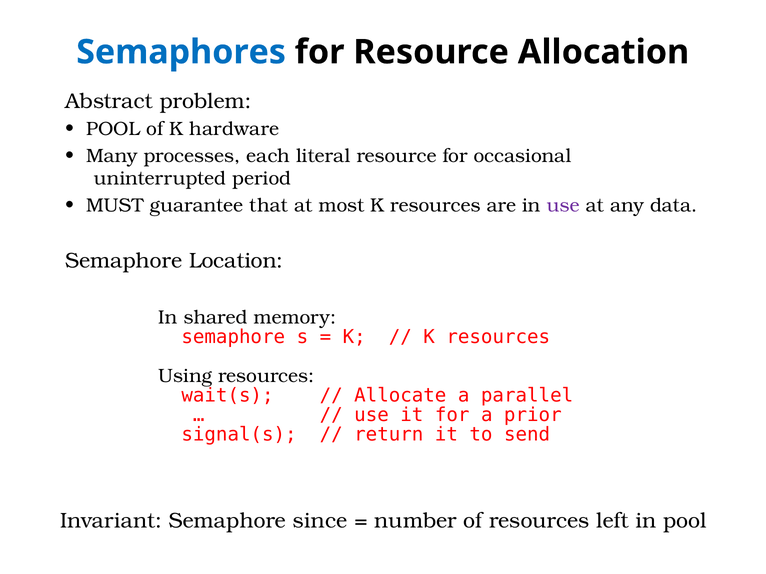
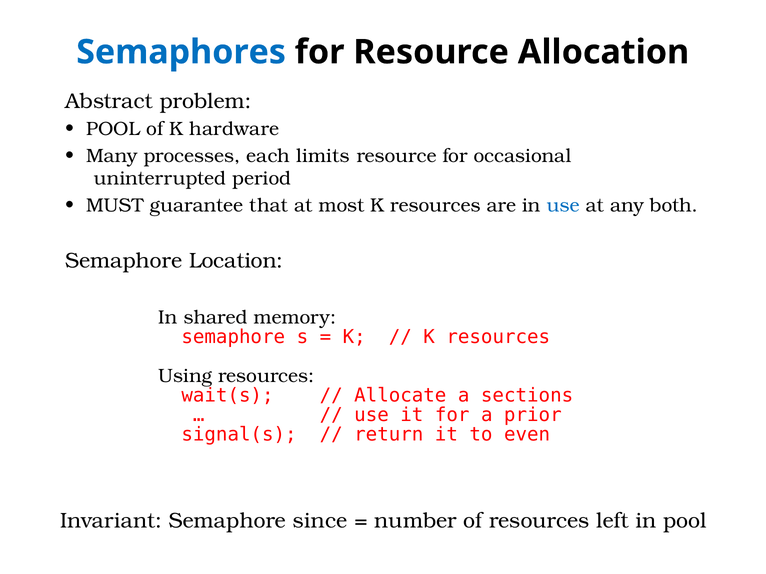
literal: literal -> limits
use at (563, 206) colour: purple -> blue
data: data -> both
parallel: parallel -> sections
send: send -> even
